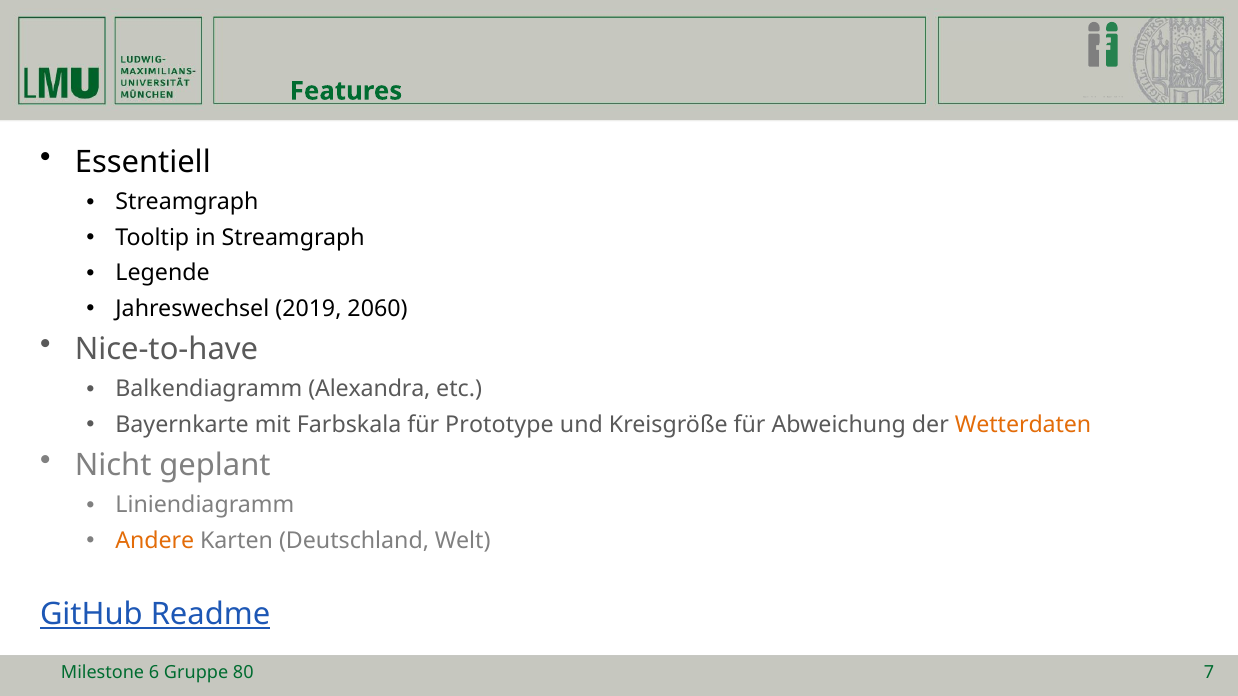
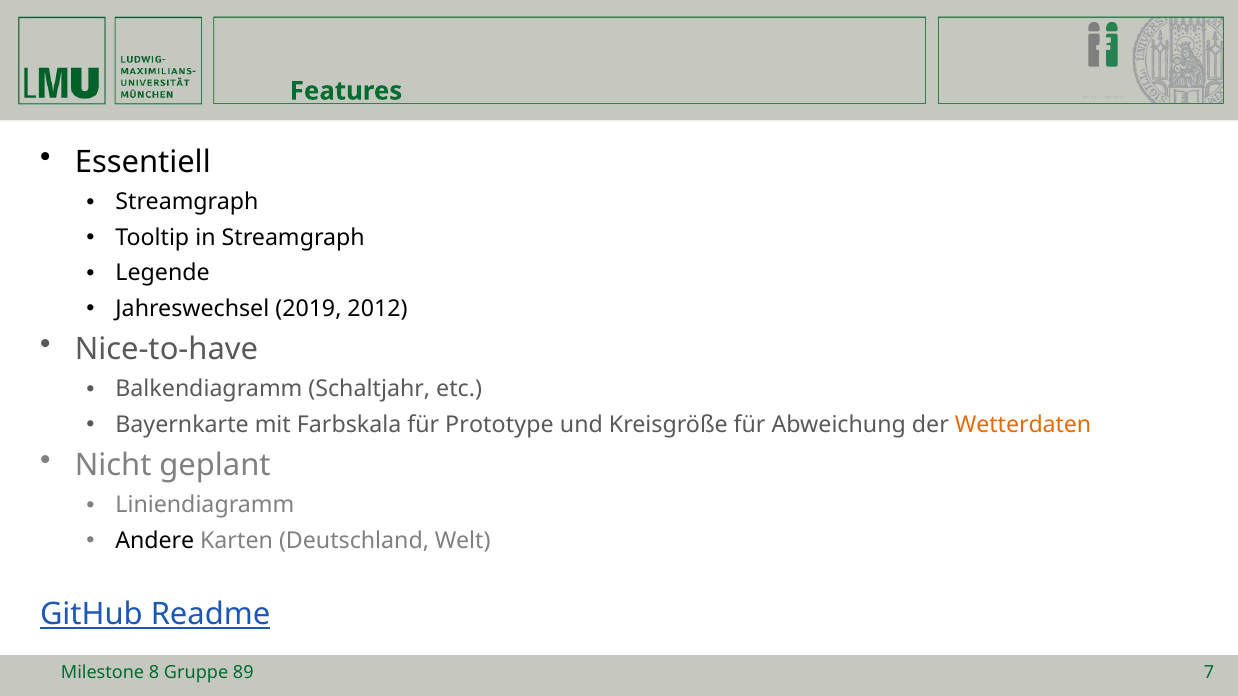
2060: 2060 -> 2012
Alexandra: Alexandra -> Schaltjahr
Andere colour: orange -> black
6: 6 -> 8
80: 80 -> 89
